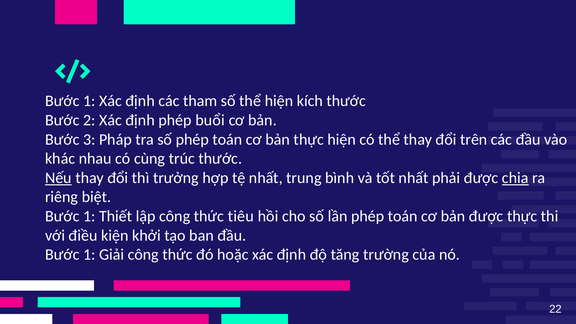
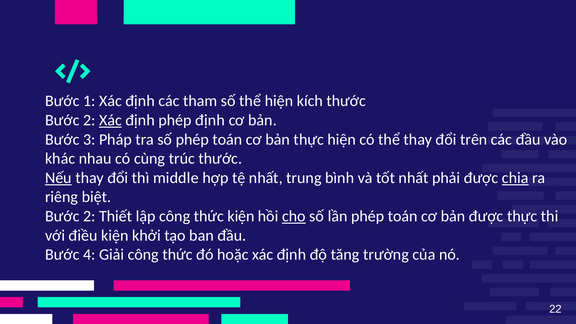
Xác at (110, 120) underline: none -> present
phép buổi: buổi -> định
trưởng: trưởng -> middle
1 at (89, 216): 1 -> 2
thức tiêu: tiêu -> kiện
cho underline: none -> present
1 at (89, 255): 1 -> 4
